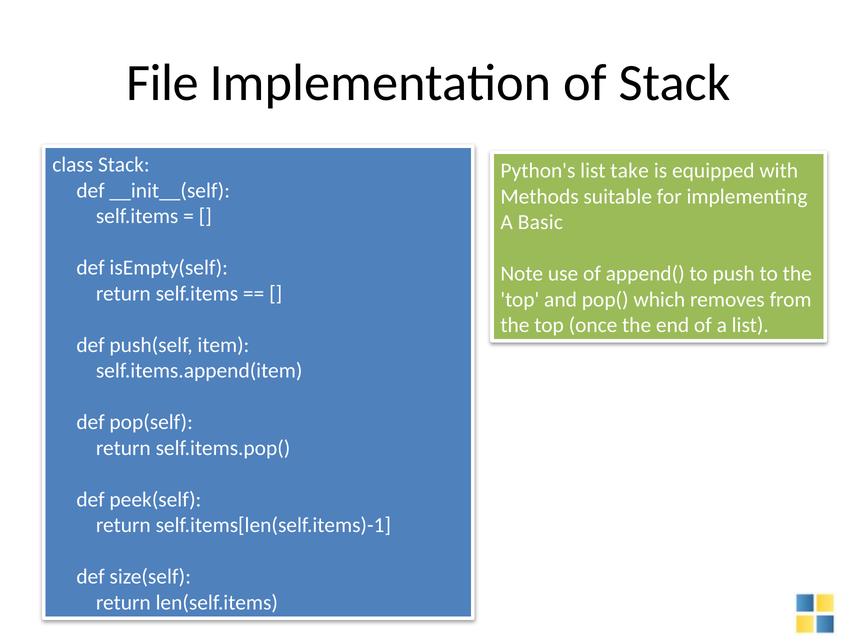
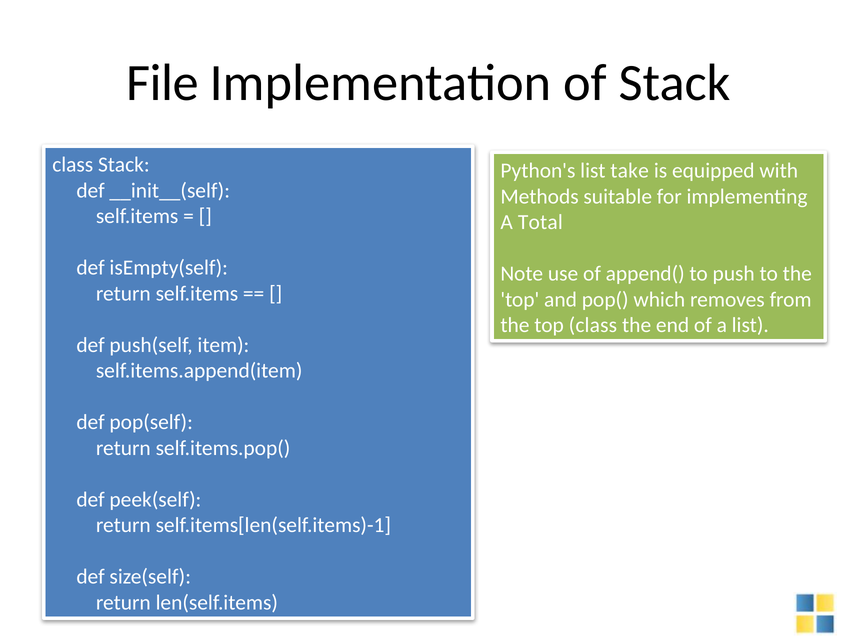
Basic: Basic -> Total
top once: once -> class
